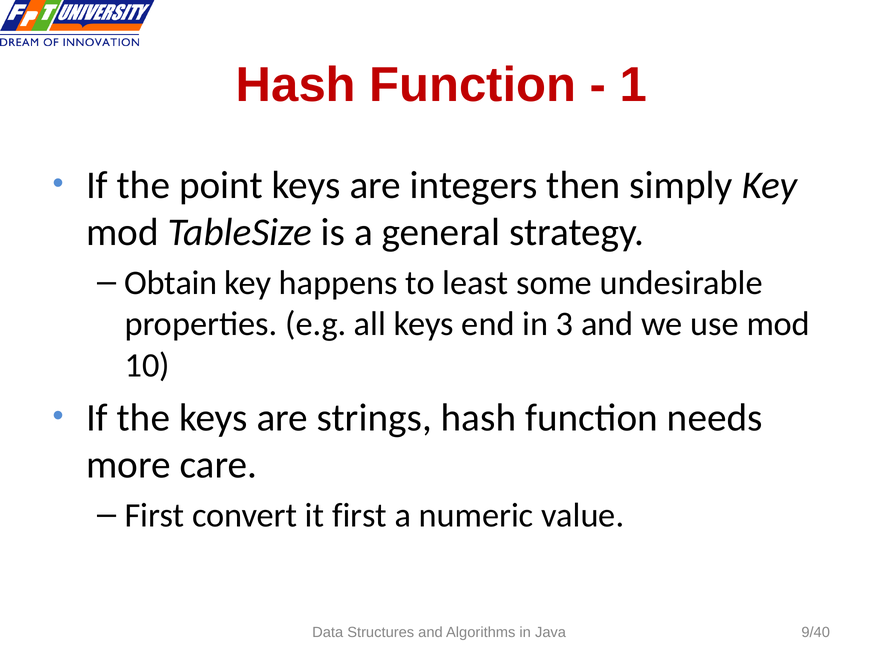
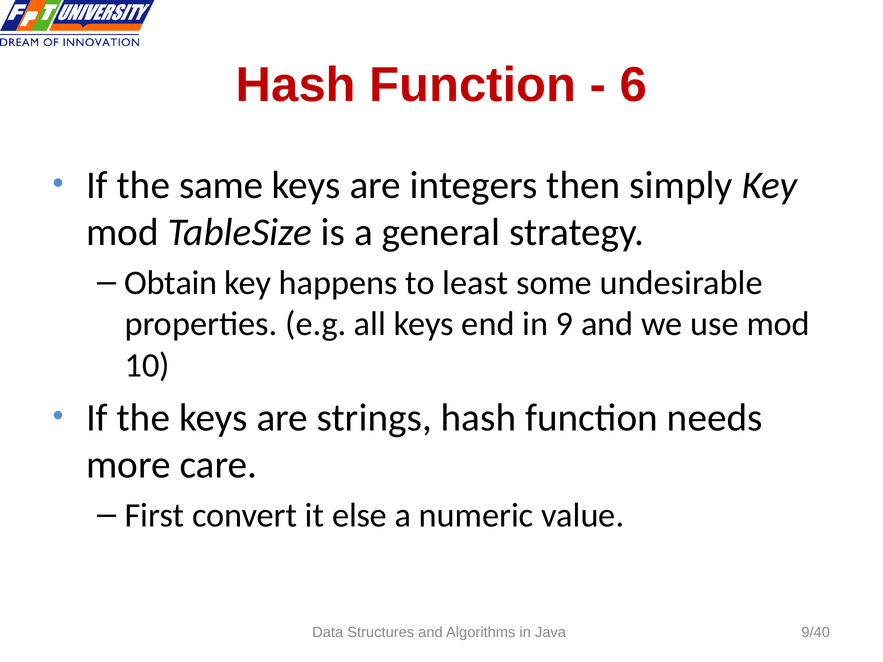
1: 1 -> 6
point: point -> same
3: 3 -> 9
it first: first -> else
